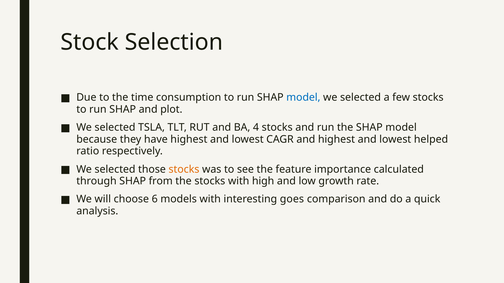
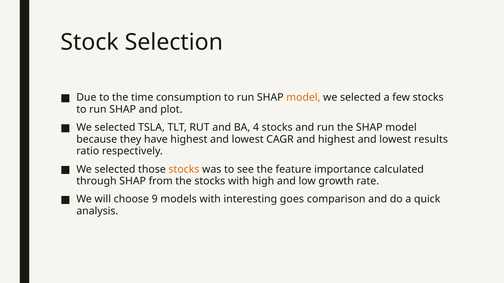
model at (303, 98) colour: blue -> orange
helped: helped -> results
6: 6 -> 9
